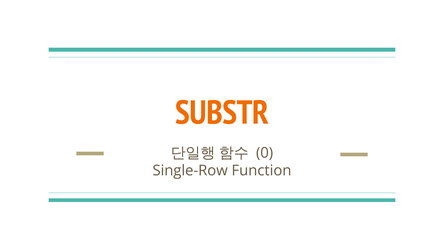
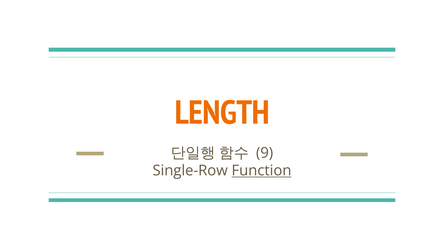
SUBSTR: SUBSTR -> LENGTH
0: 0 -> 9
Function underline: none -> present
